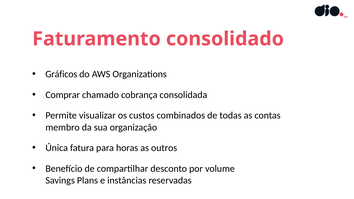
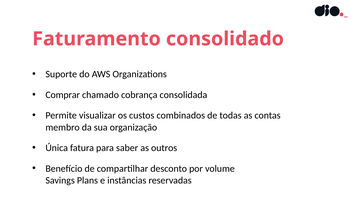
Gráficos: Gráficos -> Suporte
horas: horas -> saber
